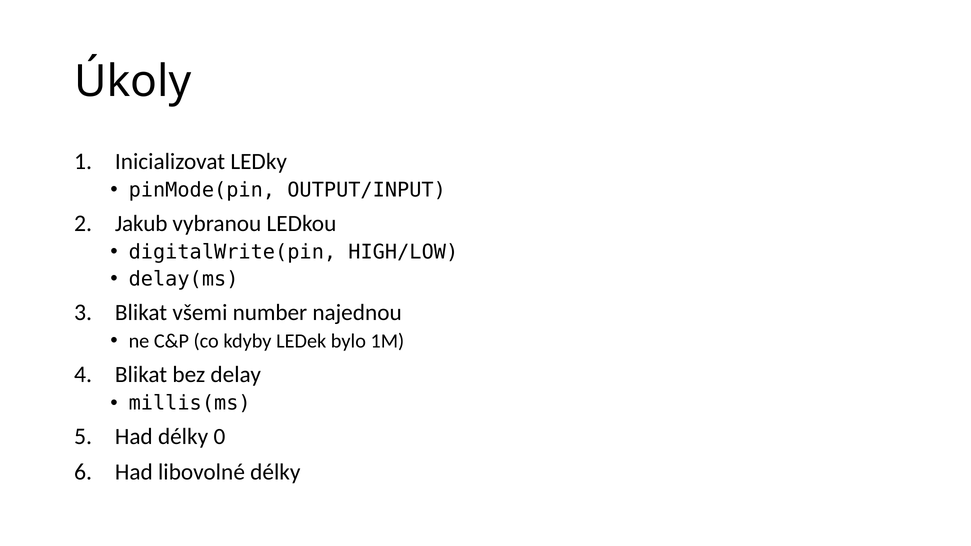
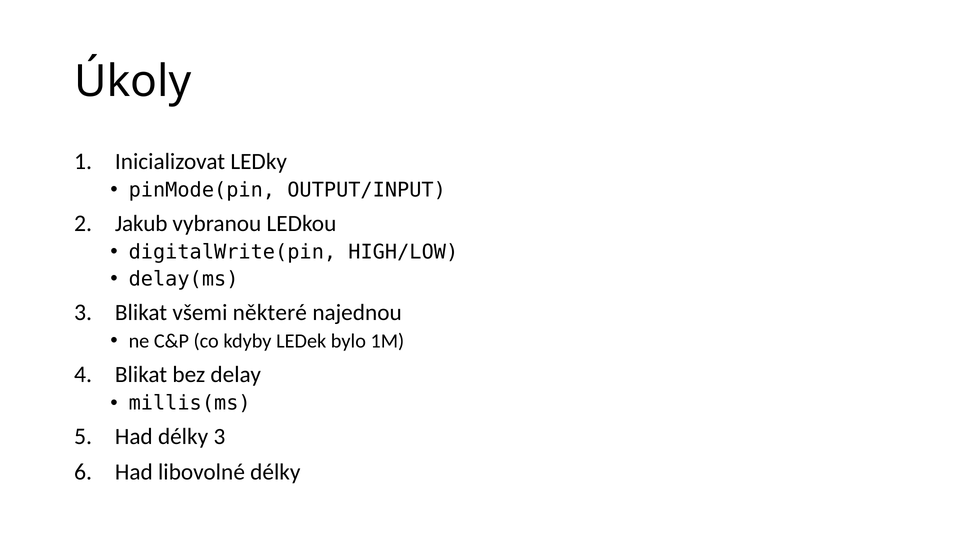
number: number -> některé
délky 0: 0 -> 3
